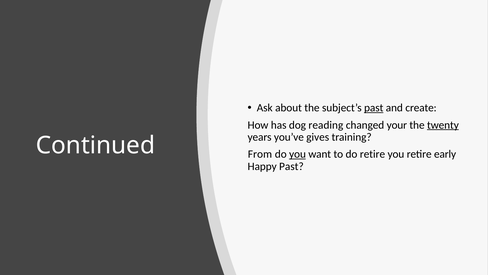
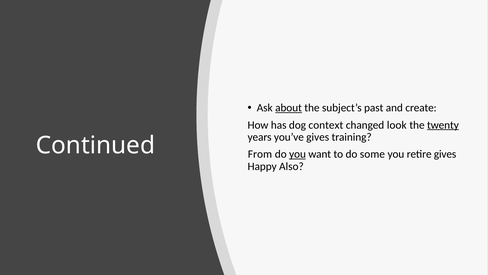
about underline: none -> present
past at (374, 108) underline: present -> none
reading: reading -> context
your: your -> look
do retire: retire -> some
retire early: early -> gives
Happy Past: Past -> Also
